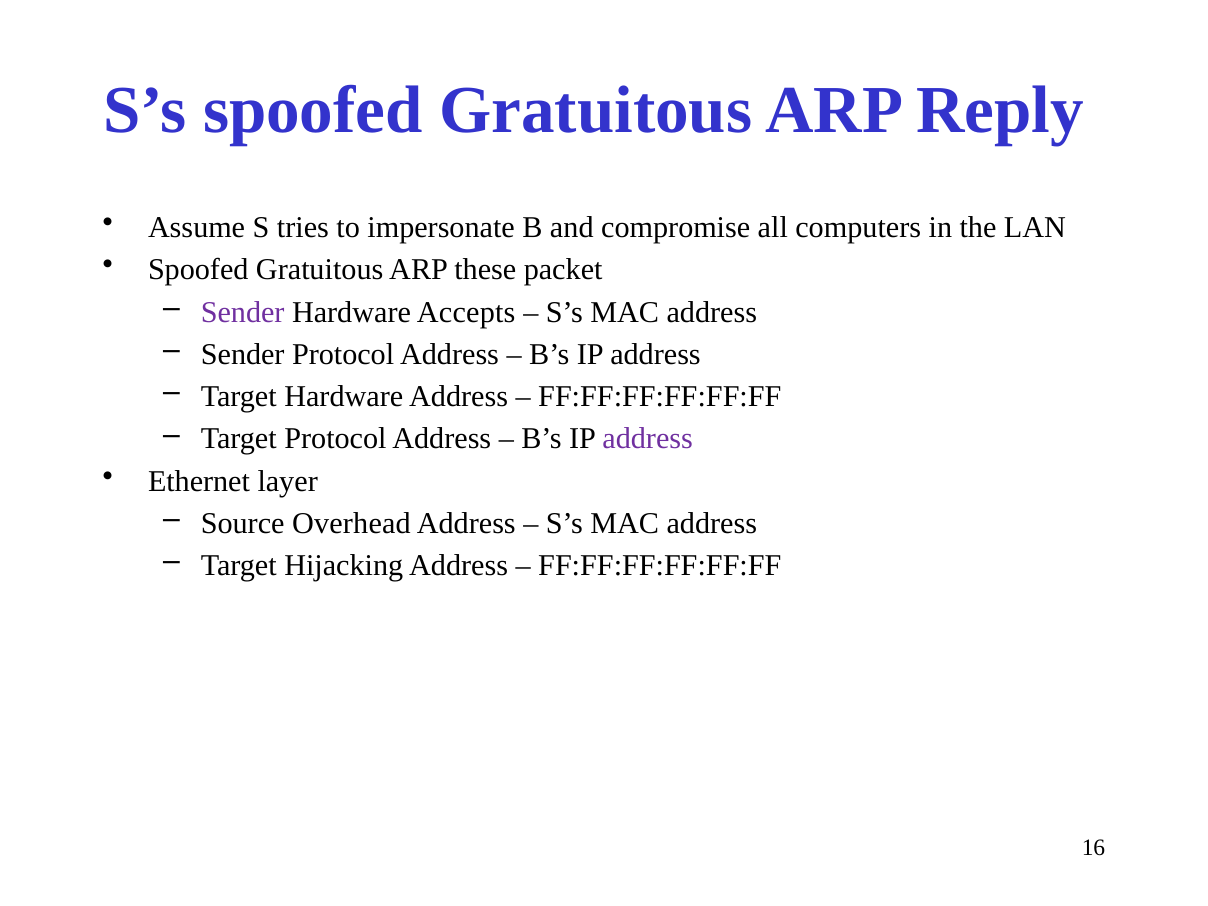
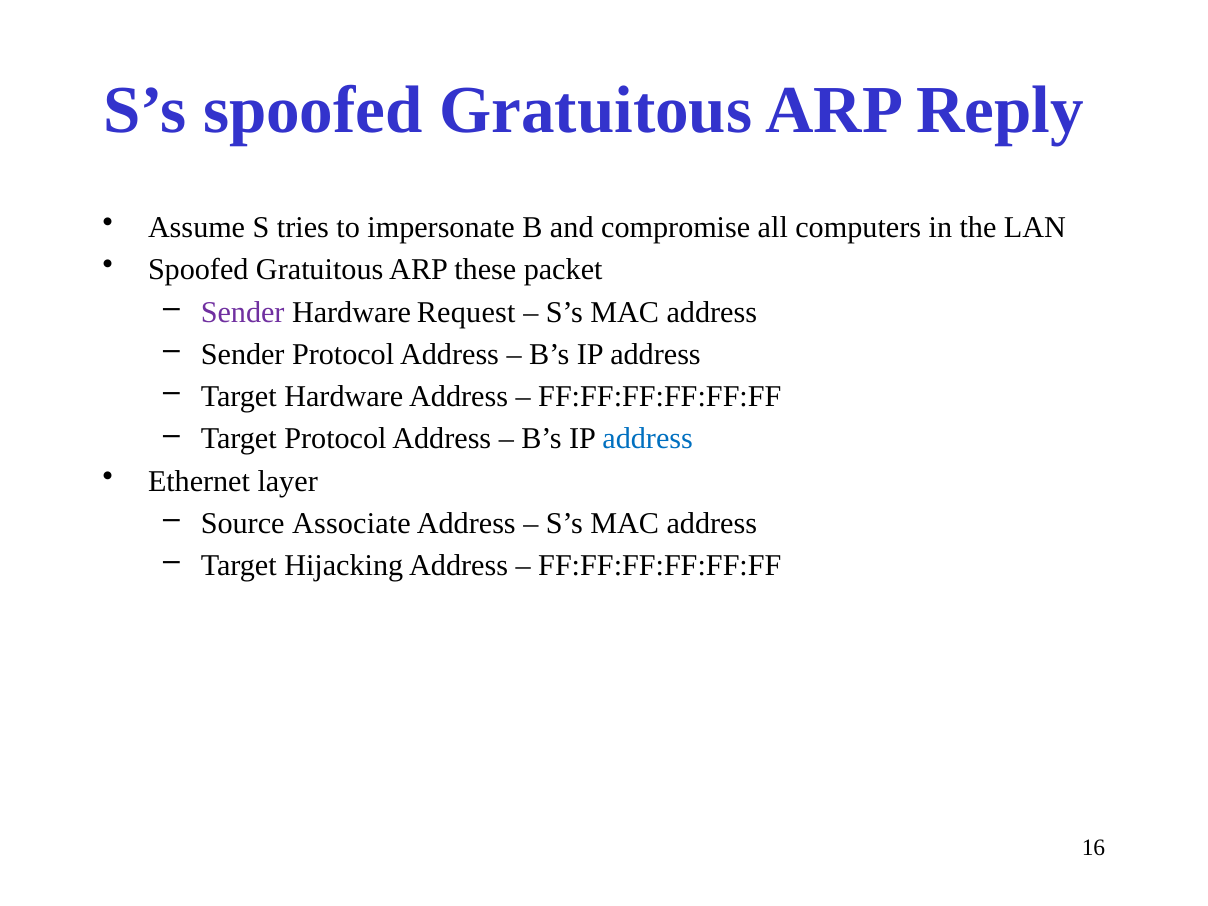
Accepts: Accepts -> Request
address at (648, 439) colour: purple -> blue
Overhead: Overhead -> Associate
